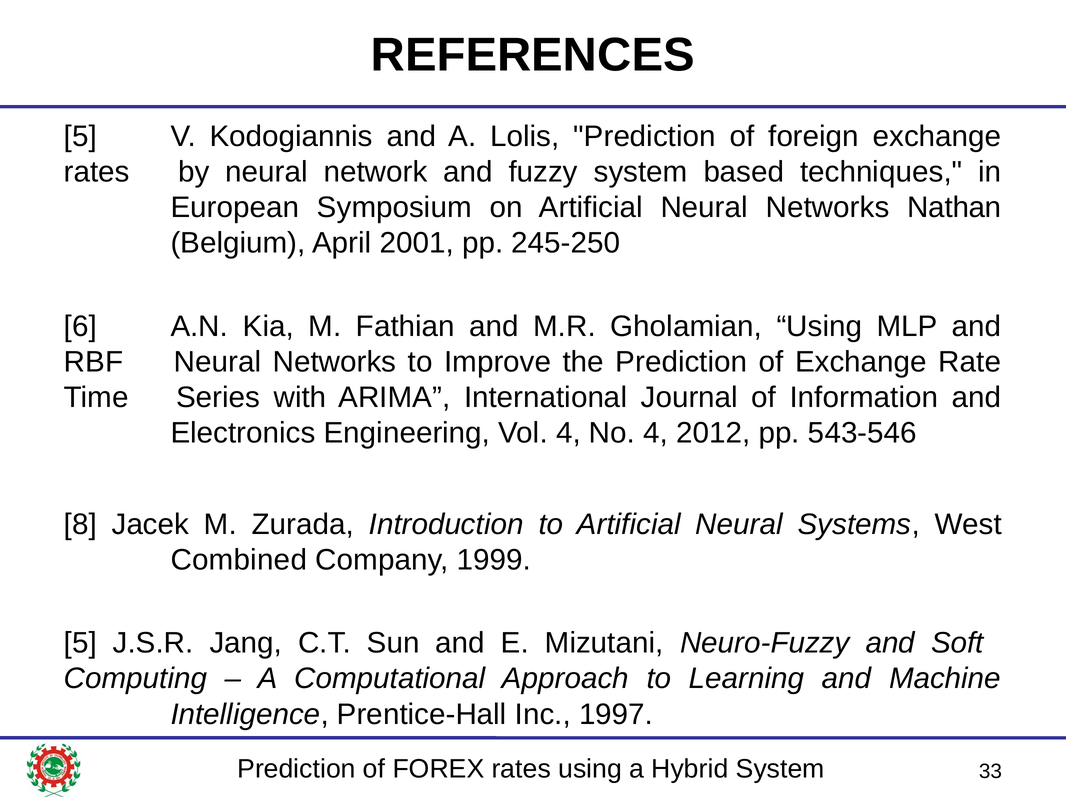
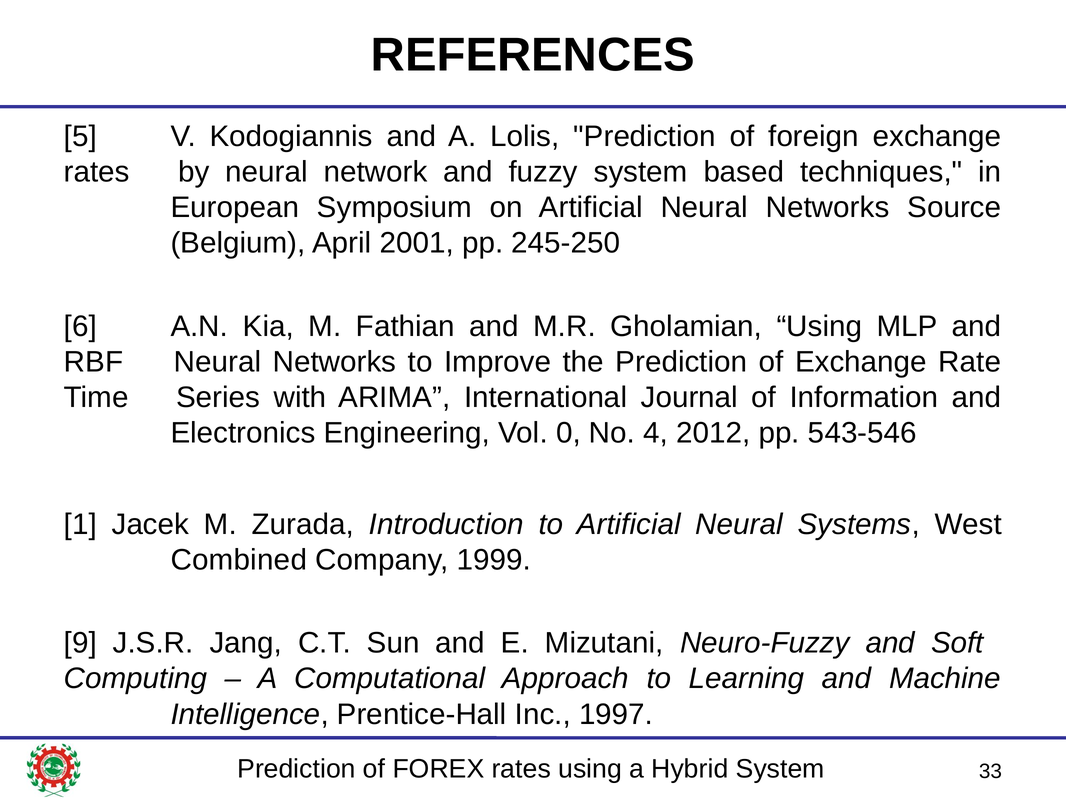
Nathan: Nathan -> Source
Vol 4: 4 -> 0
8: 8 -> 1
5 at (80, 643): 5 -> 9
